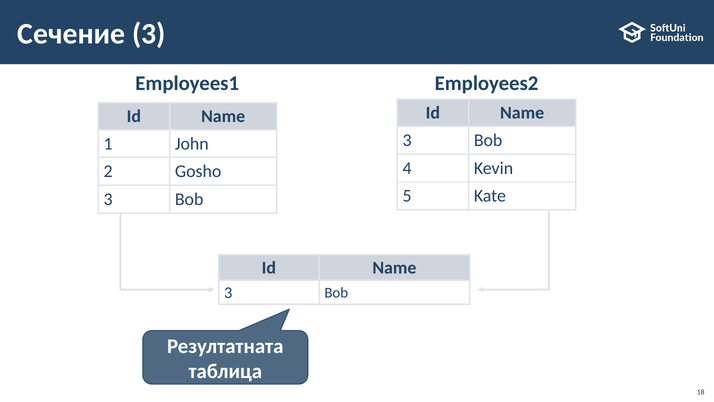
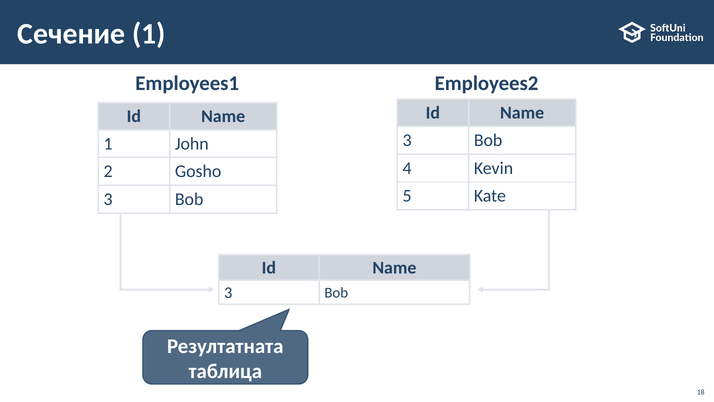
Сечение 3: 3 -> 1
